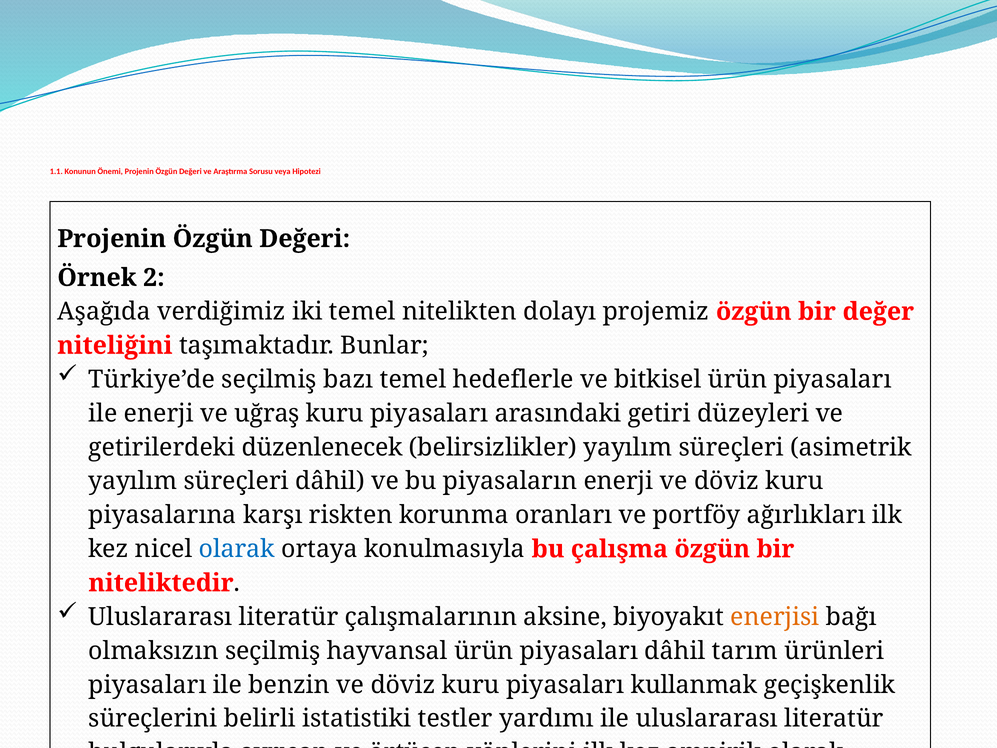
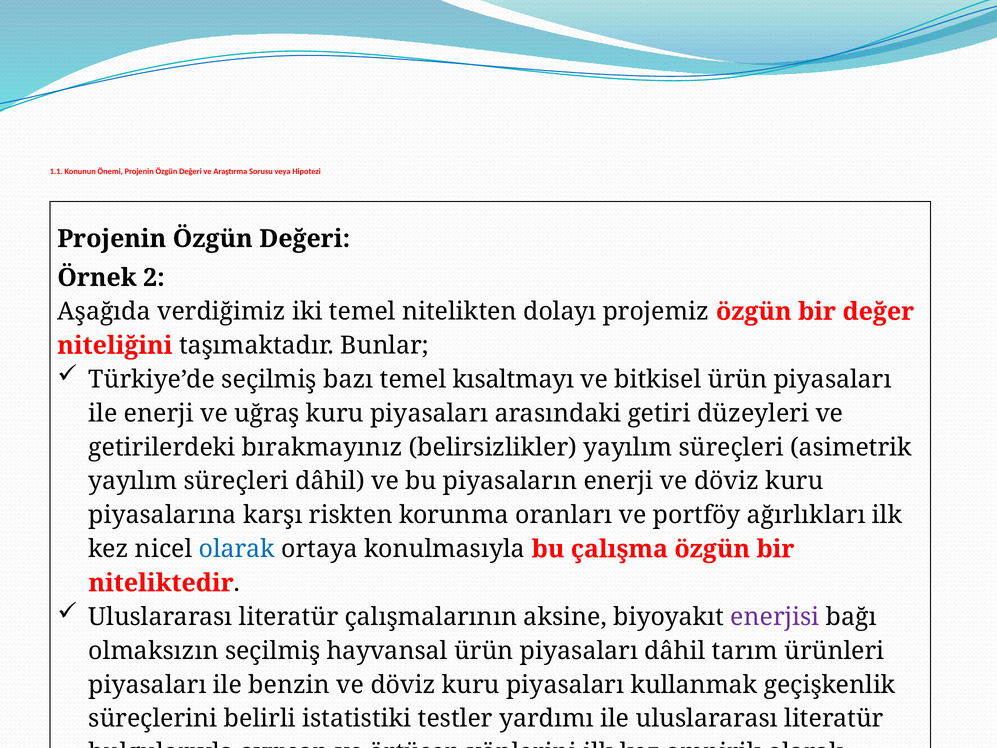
hedeflerle: hedeflerle -> kısaltmayı
düzenlenecek: düzenlenecek -> bırakmayınız
enerjisi colour: orange -> purple
